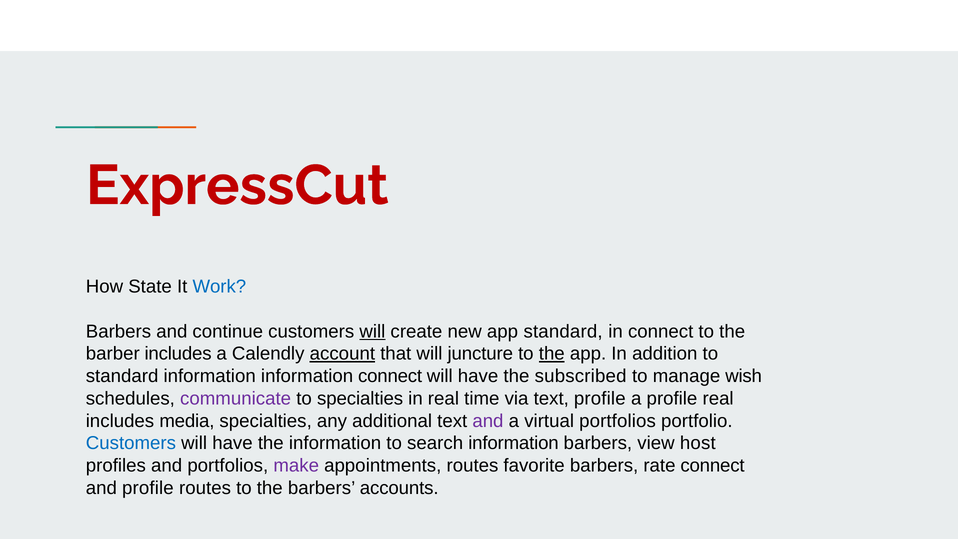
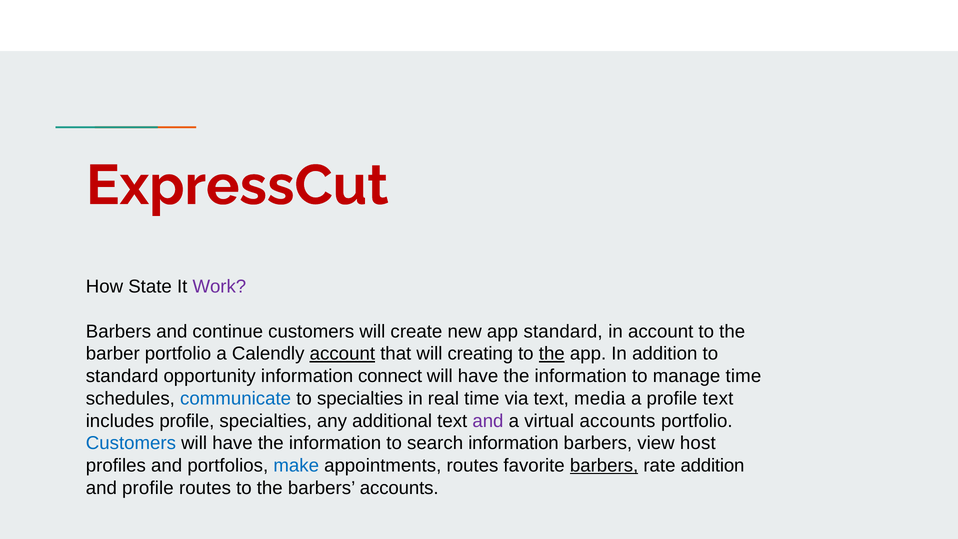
Work colour: blue -> purple
will at (372, 331) underline: present -> none
in connect: connect -> account
barber includes: includes -> portfolio
juncture: juncture -> creating
standard information: information -> opportunity
subscribed at (581, 376): subscribed -> information
manage wish: wish -> time
communicate colour: purple -> blue
text profile: profile -> media
profile real: real -> text
includes media: media -> profile
virtual portfolios: portfolios -> accounts
make colour: purple -> blue
barbers at (604, 466) underline: none -> present
rate connect: connect -> addition
